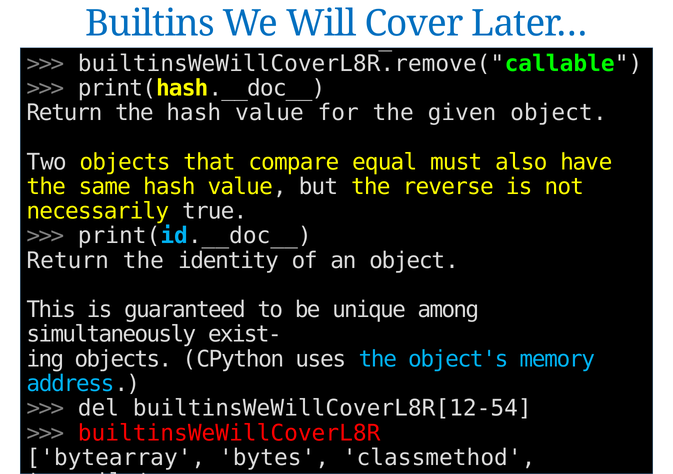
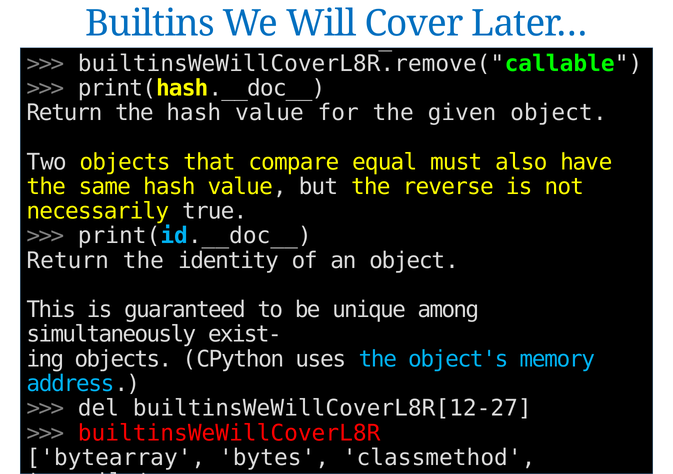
builtinsWeWillCoverL8R[12-54: builtinsWeWillCoverL8R[12-54 -> builtinsWeWillCoverL8R[12-27
